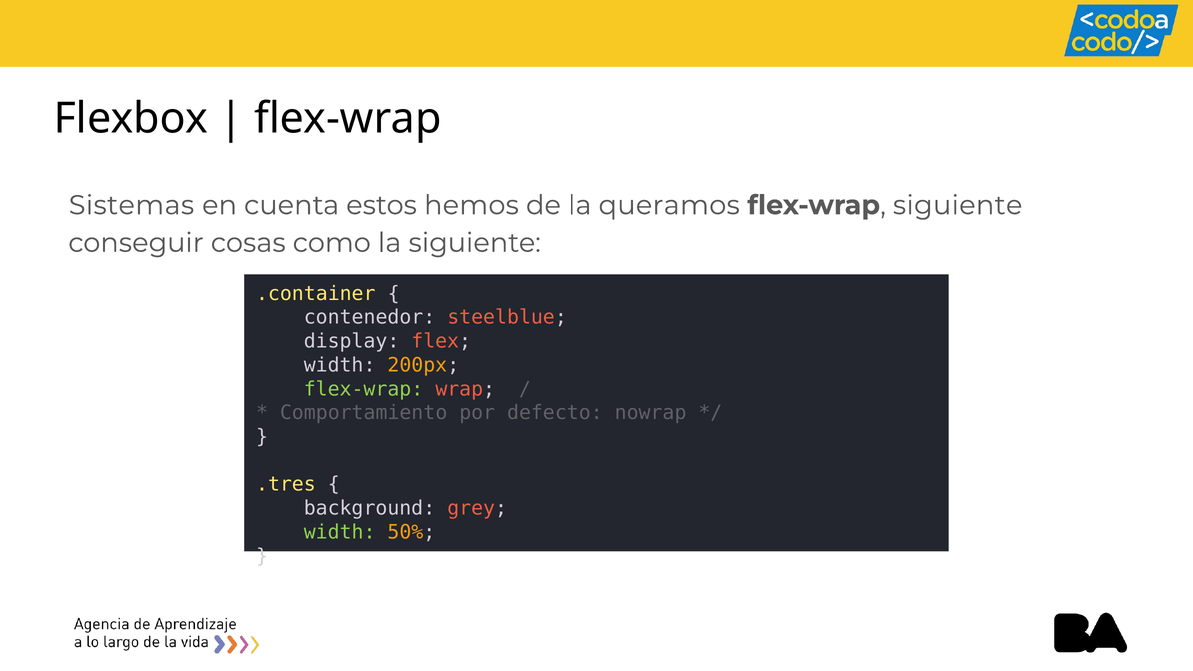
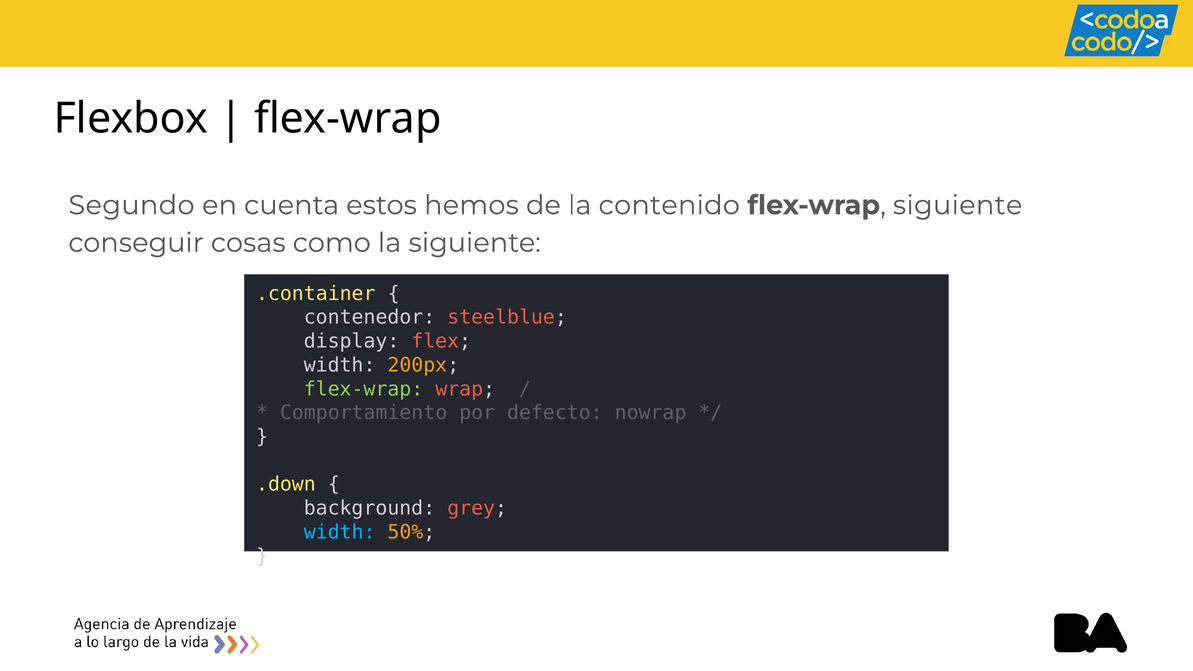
Sistemas: Sistemas -> Segundo
queramos: queramos -> contenido
.tres: .tres -> .down
width at (340, 532) colour: light green -> light blue
